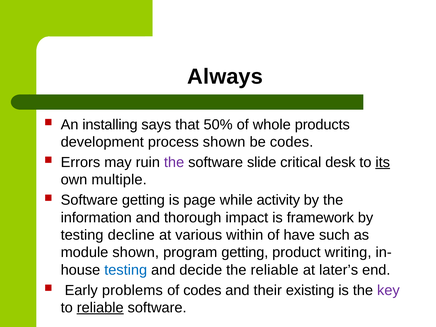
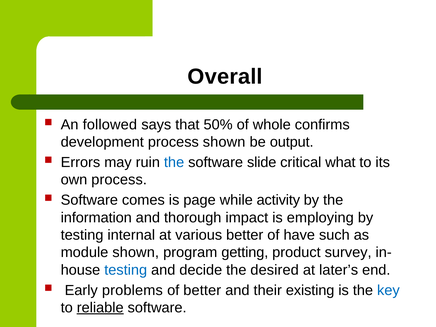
Always: Always -> Overall
installing: installing -> followed
products: products -> confirms
be codes: codes -> output
the at (174, 162) colour: purple -> blue
desk: desk -> what
its underline: present -> none
own multiple: multiple -> process
Software getting: getting -> comes
framework: framework -> employing
decline: decline -> internal
various within: within -> better
writing: writing -> survey
the reliable: reliable -> desired
of codes: codes -> better
key colour: purple -> blue
